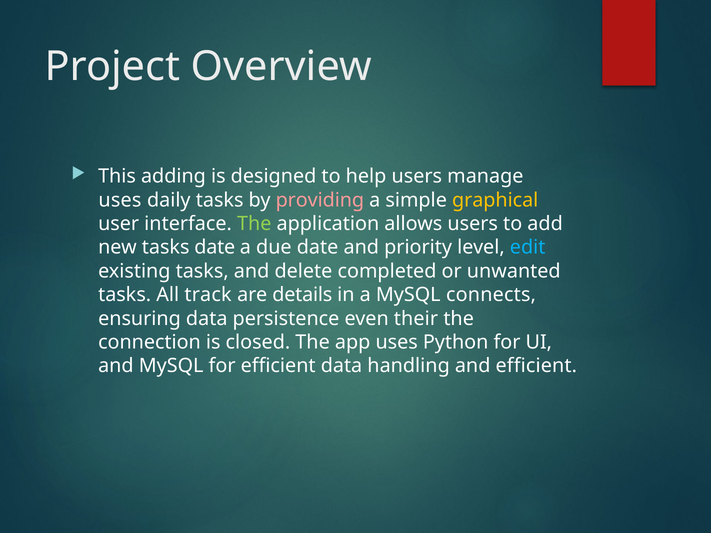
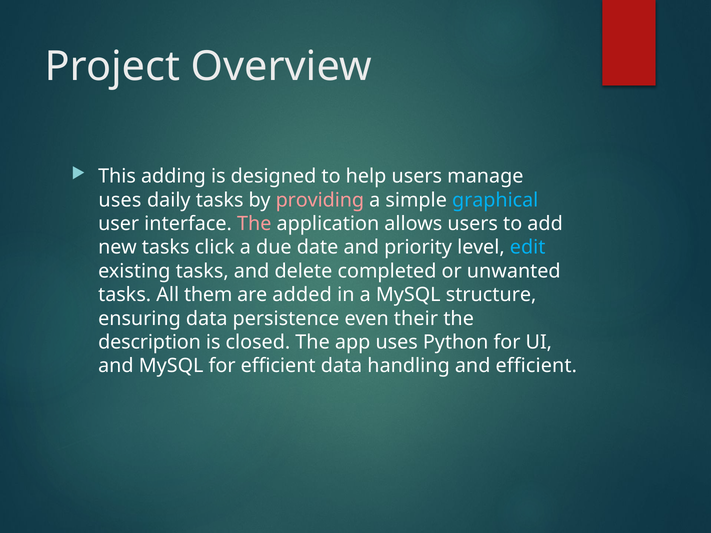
graphical colour: yellow -> light blue
The at (254, 224) colour: light green -> pink
tasks date: date -> click
track: track -> them
details: details -> added
connects: connects -> structure
connection: connection -> description
